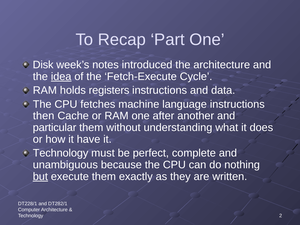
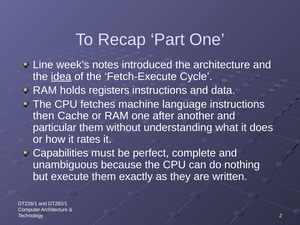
Disk: Disk -> Line
have: have -> rates
Technology at (61, 153): Technology -> Capabilities
but underline: present -> none
